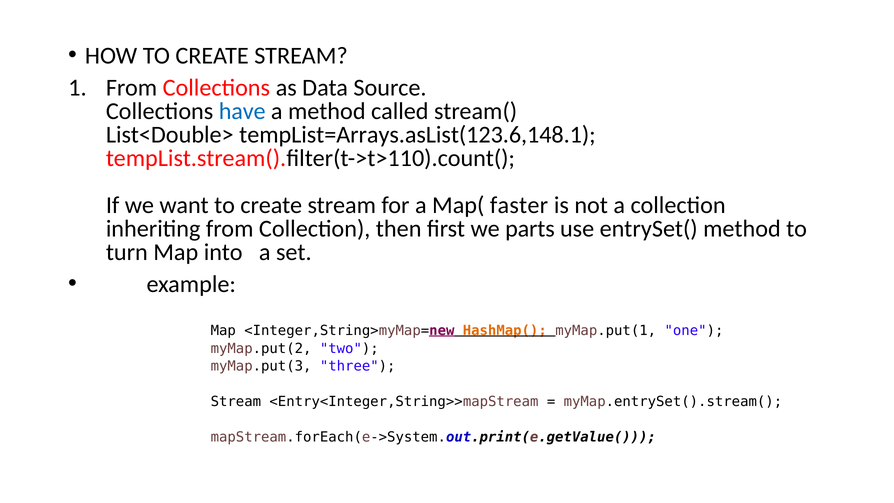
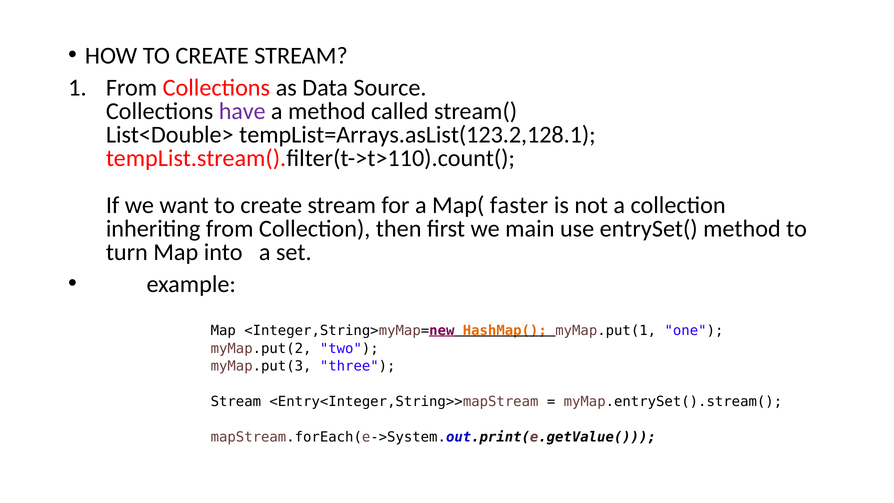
have colour: blue -> purple
tempList=Arrays.asList(123.6,148.1: tempList=Arrays.asList(123.6,148.1 -> tempList=Arrays.asList(123.2,128.1
parts: parts -> main
